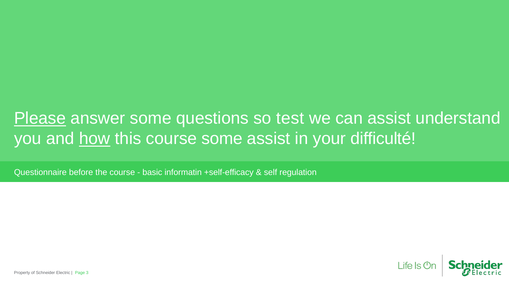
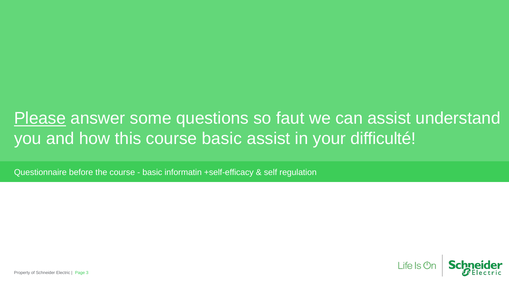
test: test -> faut
how underline: present -> none
course some: some -> basic
